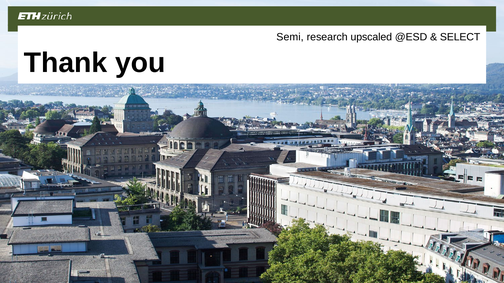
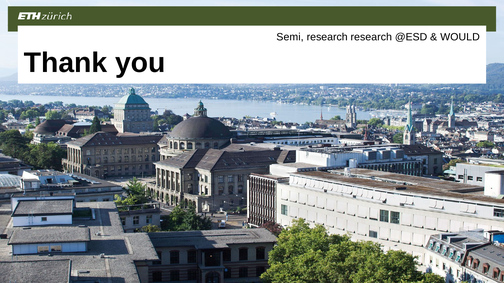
research upscaled: upscaled -> research
SELECT: SELECT -> WOULD
